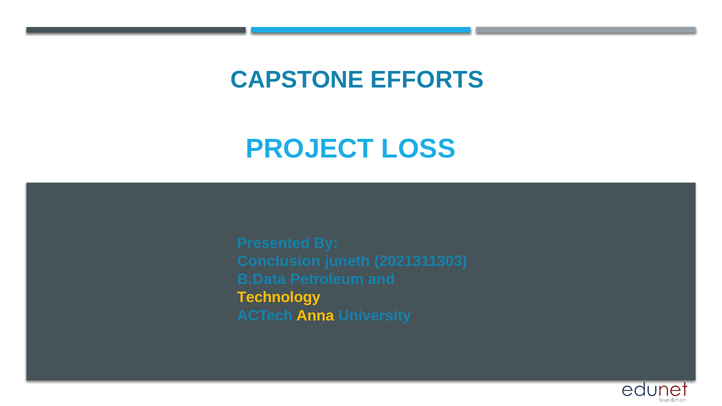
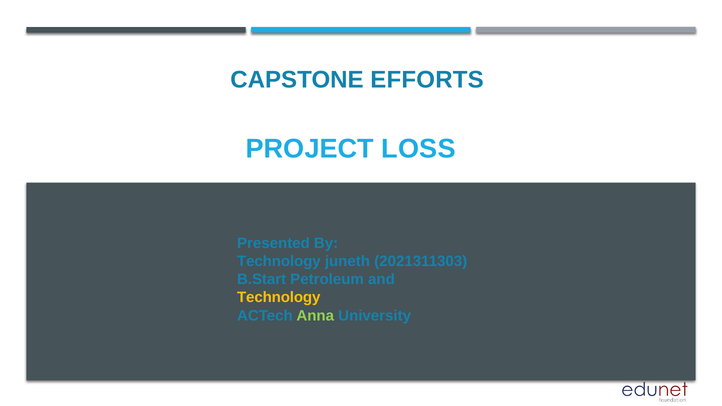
Conclusion at (279, 261): Conclusion -> Technology
B.Data: B.Data -> B.Start
Anna colour: yellow -> light green
